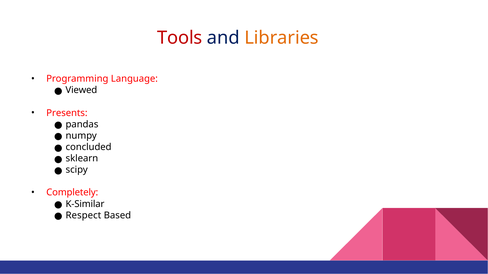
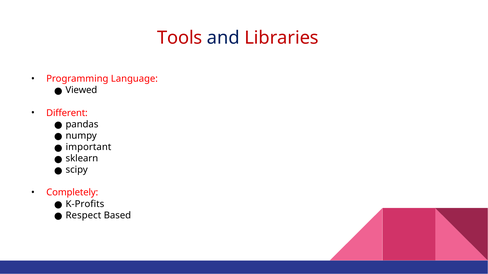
Libraries colour: orange -> red
Presents: Presents -> Different
concluded: concluded -> important
K-Similar: K-Similar -> K-Profits
